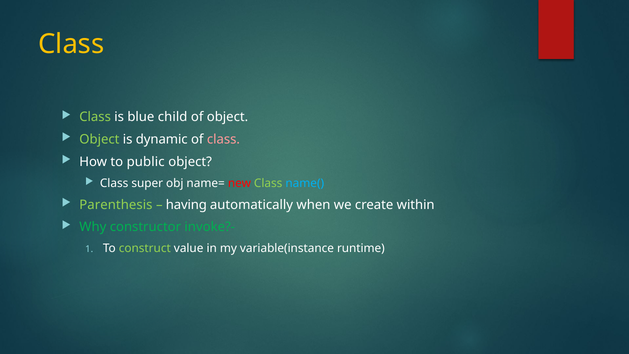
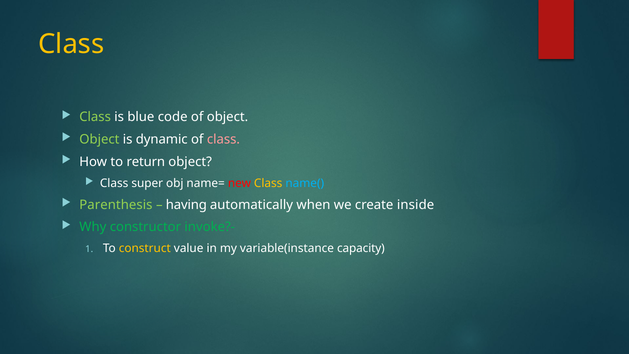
child: child -> code
public: public -> return
Class at (268, 183) colour: light green -> yellow
within: within -> inside
construct colour: light green -> yellow
runtime: runtime -> capacity
